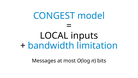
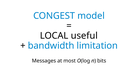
inputs: inputs -> useful
